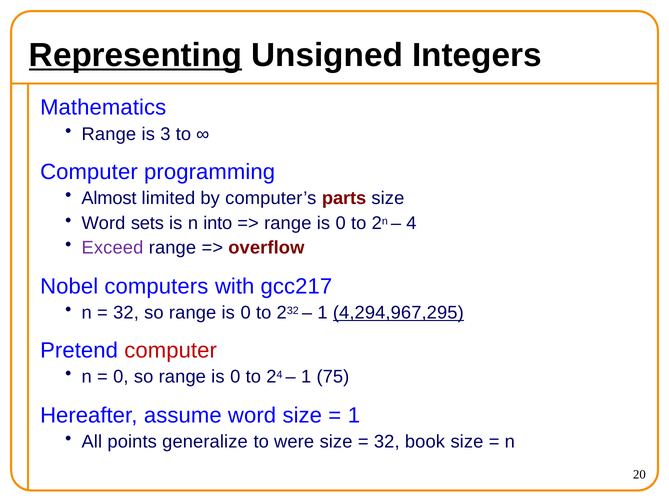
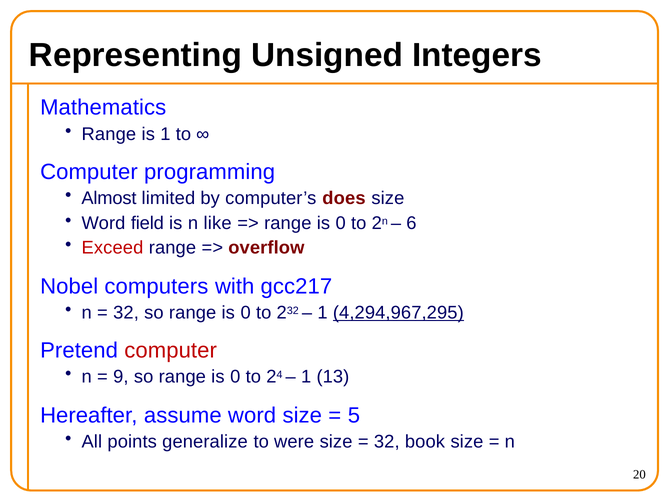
Representing underline: present -> none
is 3: 3 -> 1
parts: parts -> does
sets: sets -> field
into: into -> like
4: 4 -> 6
Exceed colour: purple -> red
0 at (121, 377): 0 -> 9
75: 75 -> 13
1 at (354, 416): 1 -> 5
